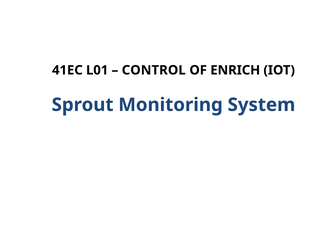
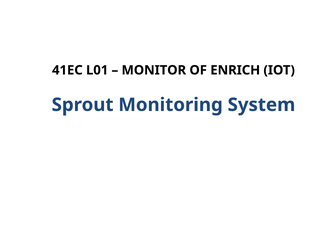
CONTROL: CONTROL -> MONITOR
